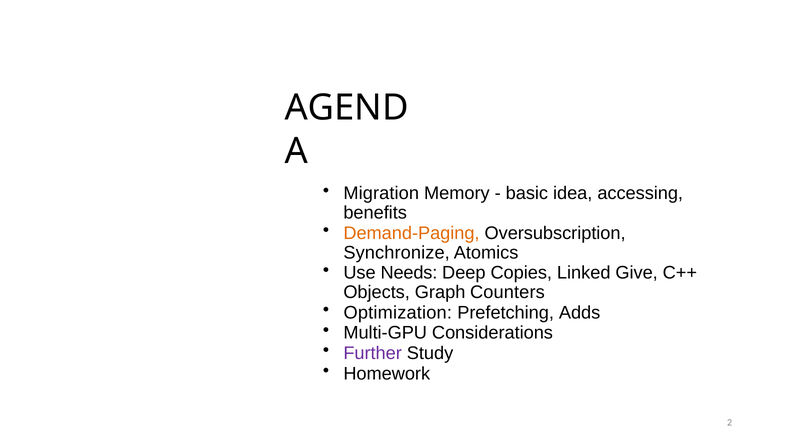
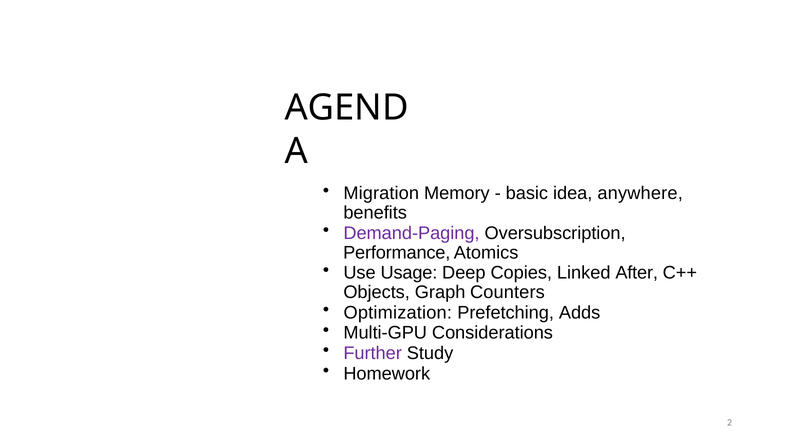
accessing: accessing -> anywhere
Demand-Paging colour: orange -> purple
Synchronize: Synchronize -> Performance
Needs: Needs -> Usage
Give: Give -> After
